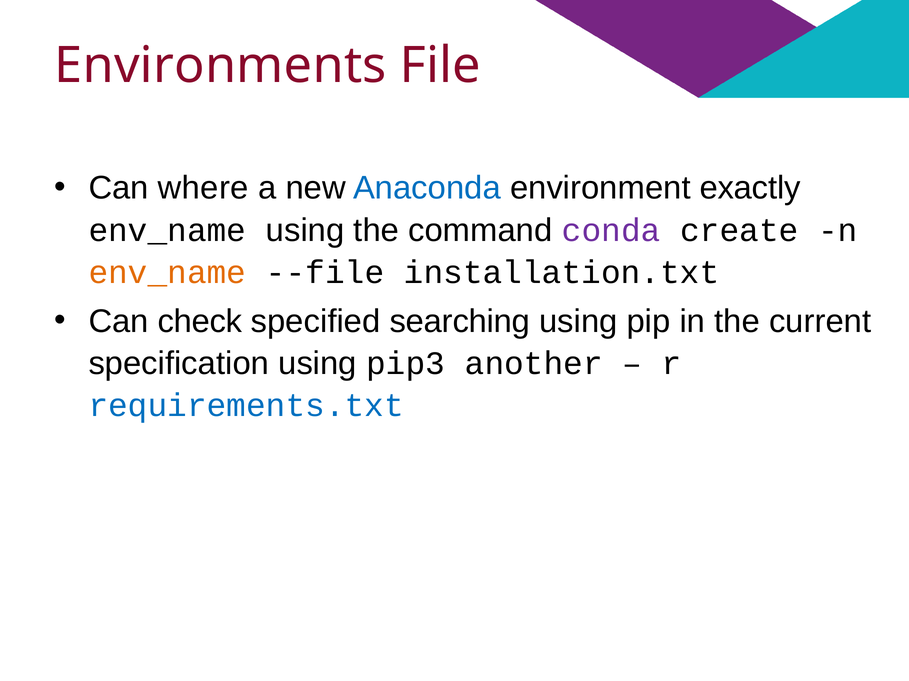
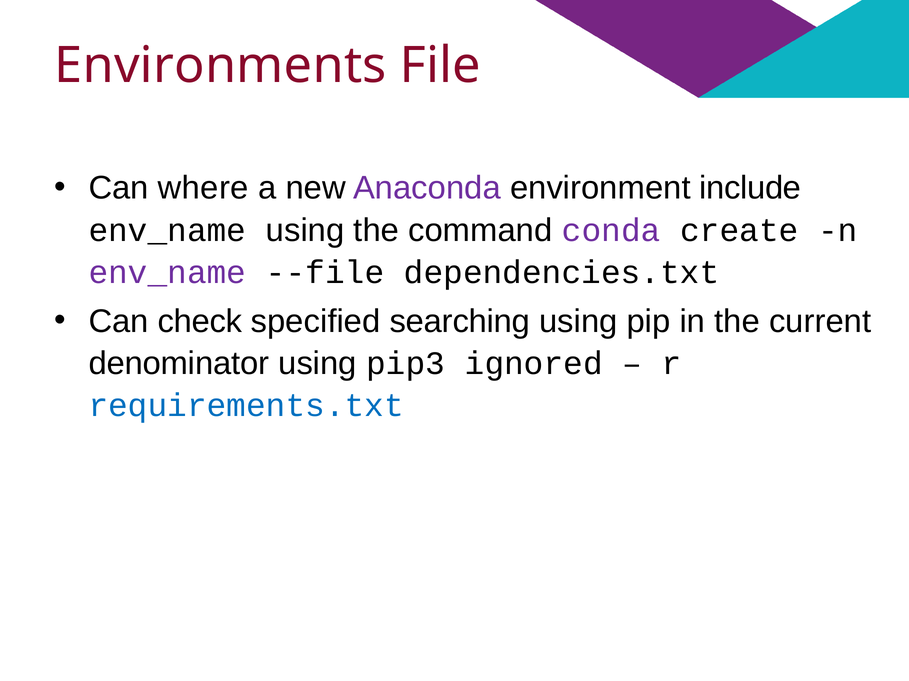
Anaconda colour: blue -> purple
exactly: exactly -> include
env_name at (167, 273) colour: orange -> purple
installation.txt: installation.txt -> dependencies.txt
specification: specification -> denominator
another: another -> ignored
